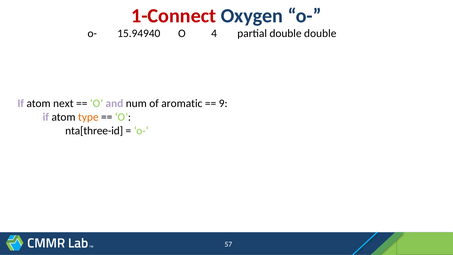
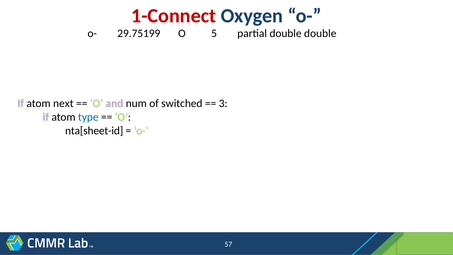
15.94940: 15.94940 -> 29.75199
4: 4 -> 5
aromatic: aromatic -> switched
9: 9 -> 3
type colour: orange -> blue
nta[three-id: nta[three-id -> nta[sheet-id
